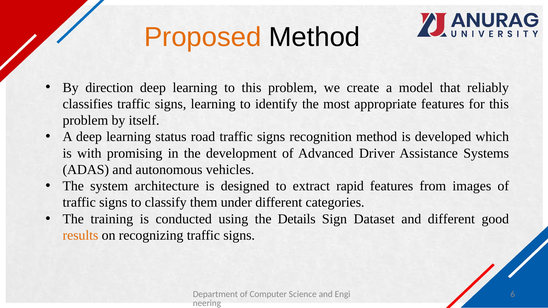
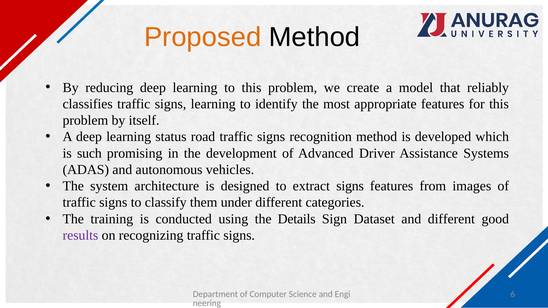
direction: direction -> reducing
with: with -> such
extract rapid: rapid -> signs
results colour: orange -> purple
